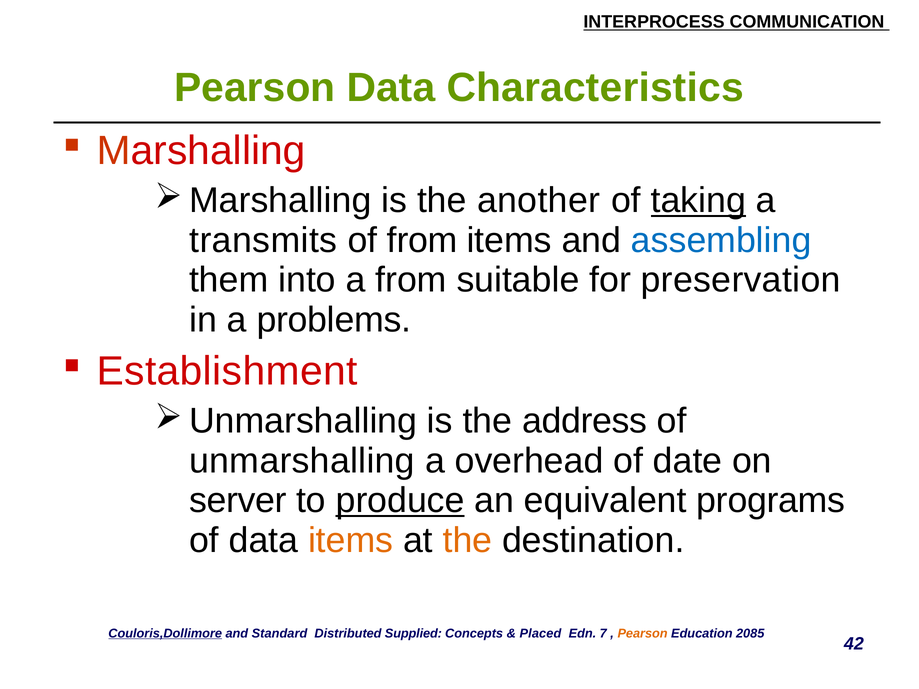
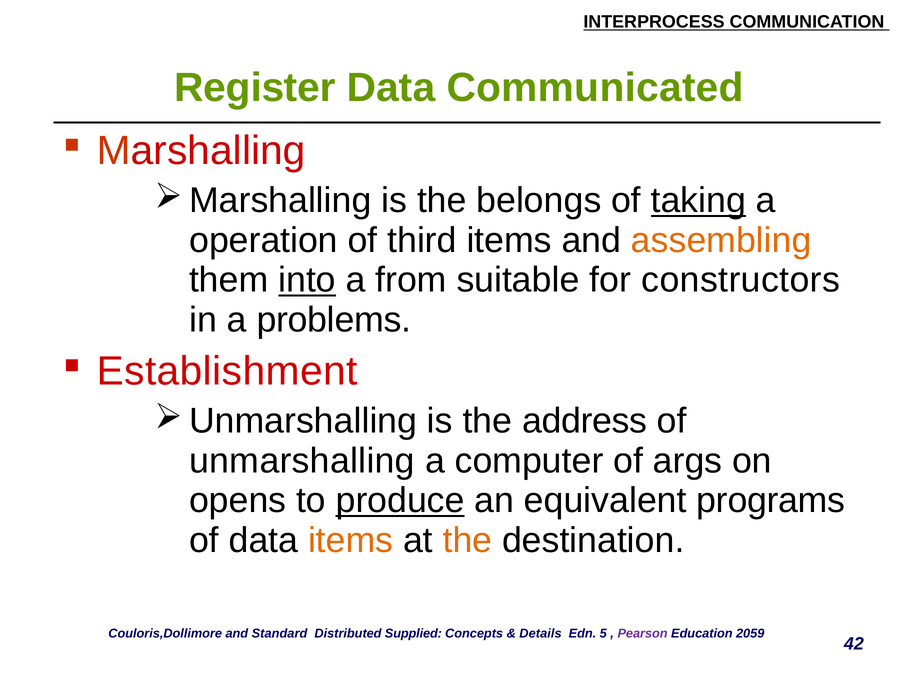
Pearson at (255, 88): Pearson -> Register
Characteristics: Characteristics -> Communicated
another: another -> belongs
transmits: transmits -> operation
of from: from -> third
assembling colour: blue -> orange
into underline: none -> present
preservation: preservation -> constructors
overhead: overhead -> computer
date: date -> args
server: server -> opens
Couloris,Dollimore underline: present -> none
Placed: Placed -> Details
7: 7 -> 5
Pearson at (643, 634) colour: orange -> purple
2085: 2085 -> 2059
